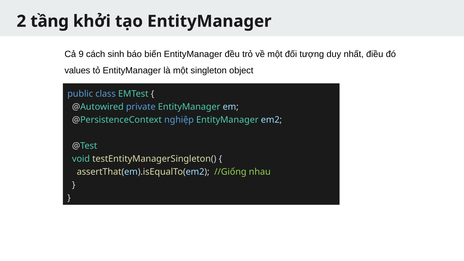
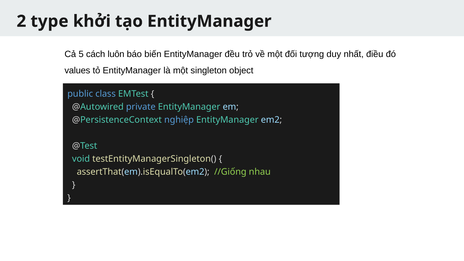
tầng: tầng -> type
9: 9 -> 5
sinh: sinh -> luôn
